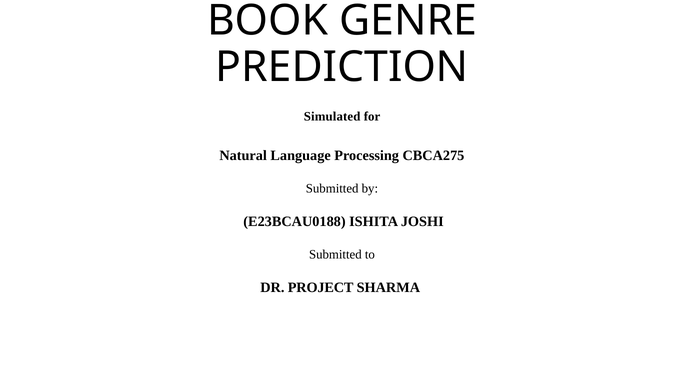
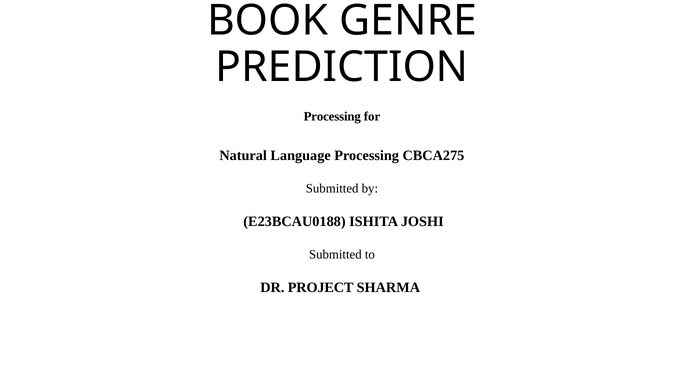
Simulated at (332, 116): Simulated -> Processing
